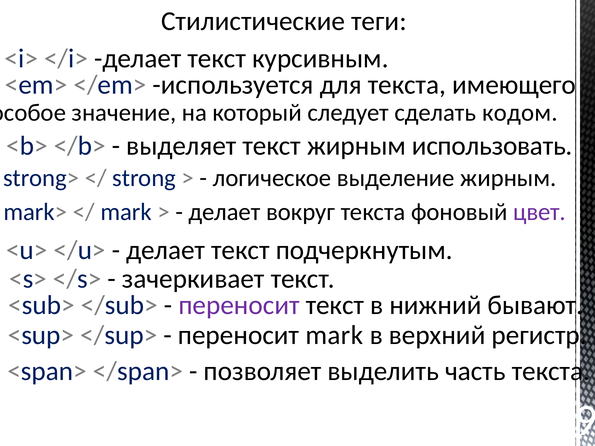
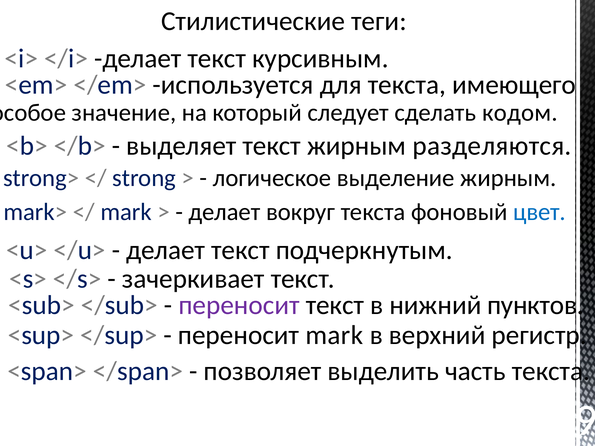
использовать: использовать -> разделяются
цвет colour: purple -> blue
бывают: бывают -> пунктов
